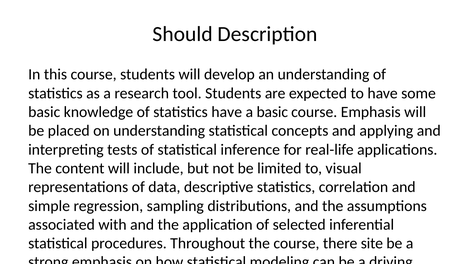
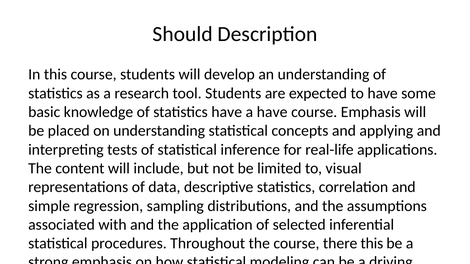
a basic: basic -> have
there site: site -> this
